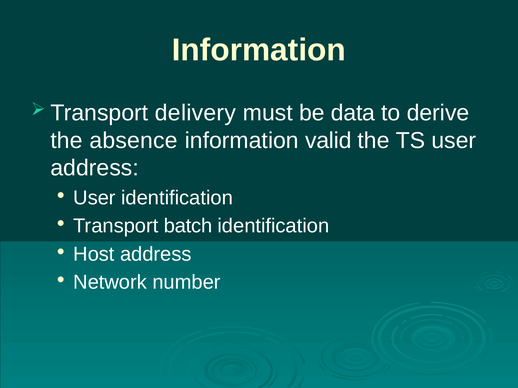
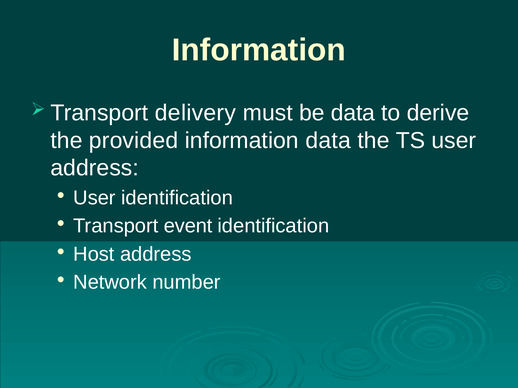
absence: absence -> provided
information valid: valid -> data
batch: batch -> event
